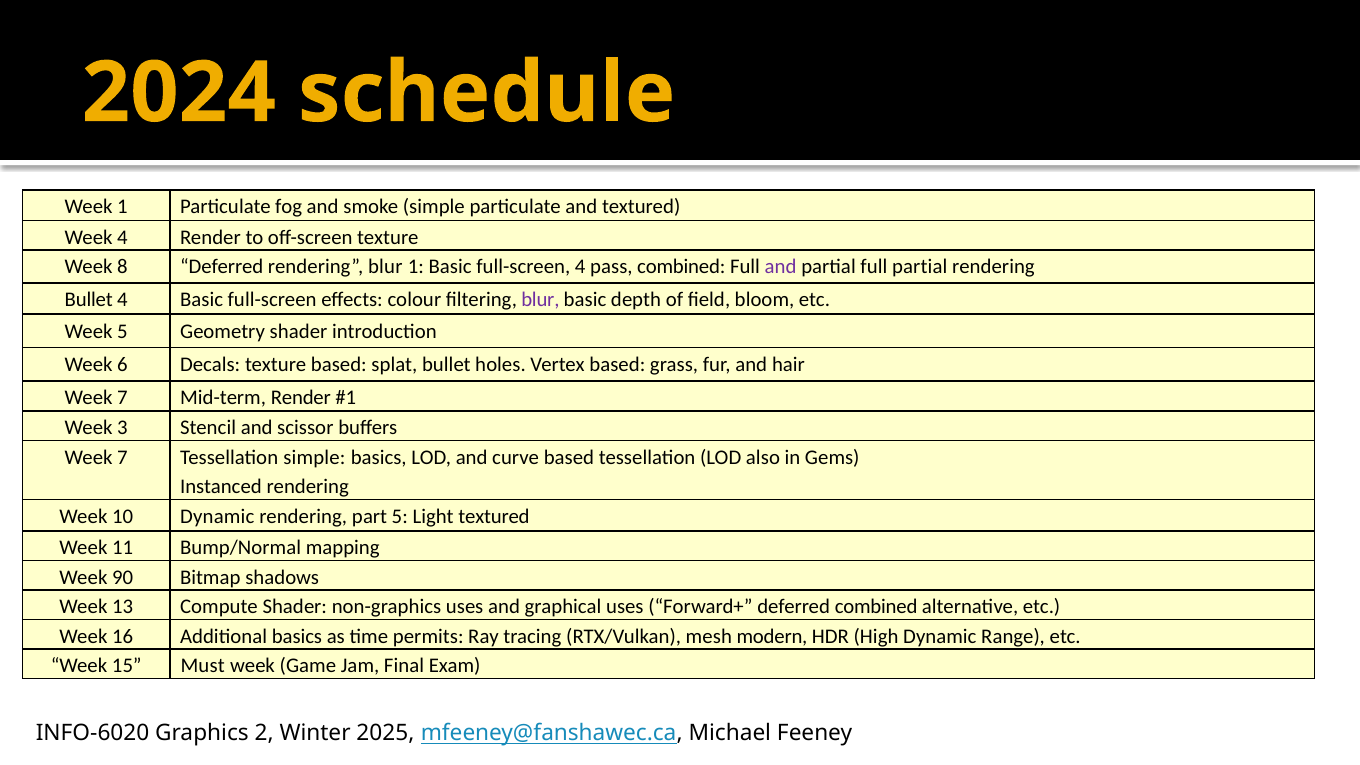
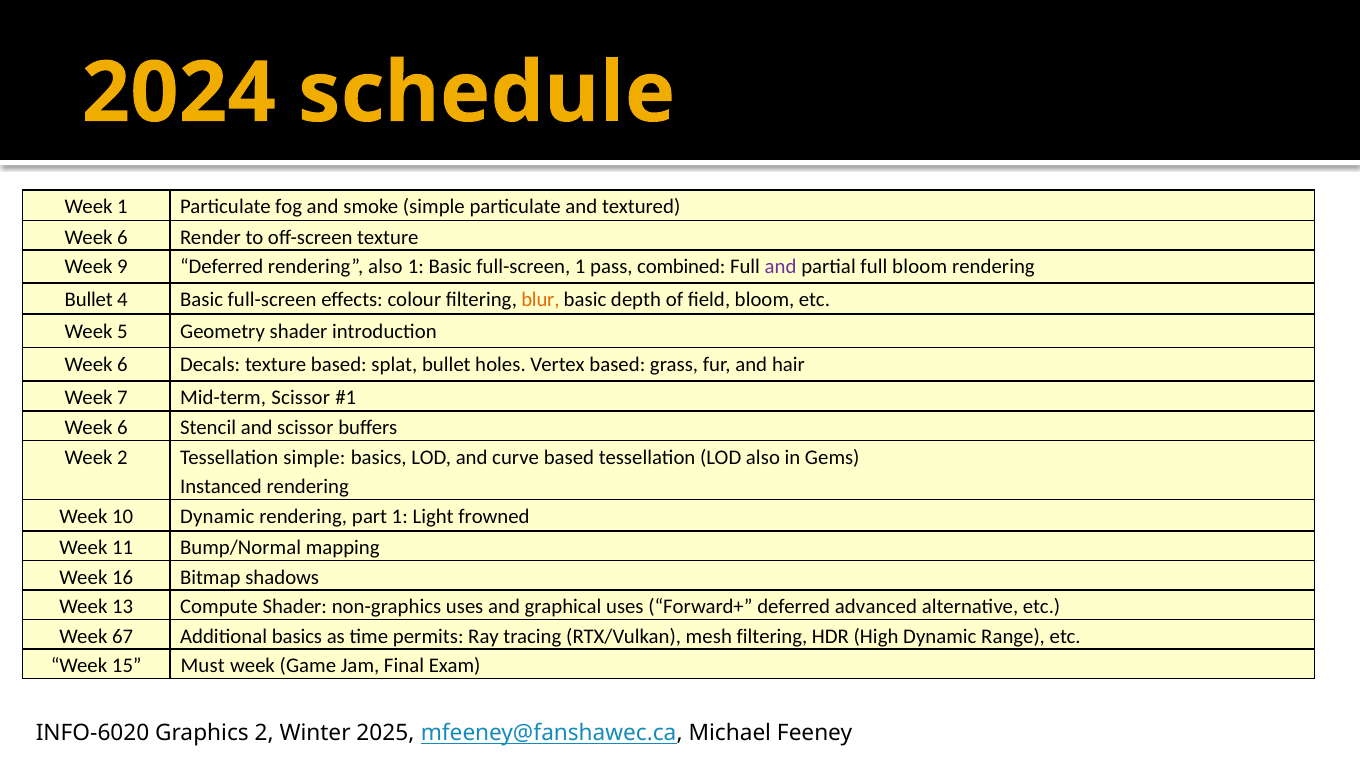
4 at (122, 237): 4 -> 6
8: 8 -> 9
rendering blur: blur -> also
full-screen 4: 4 -> 1
full partial: partial -> bloom
blur at (540, 300) colour: purple -> orange
Mid-term Render: Render -> Scissor
3 at (122, 428): 3 -> 6
7 at (122, 457): 7 -> 2
part 5: 5 -> 1
Light textured: textured -> frowned
90: 90 -> 16
deferred combined: combined -> advanced
16: 16 -> 67
mesh modern: modern -> filtering
